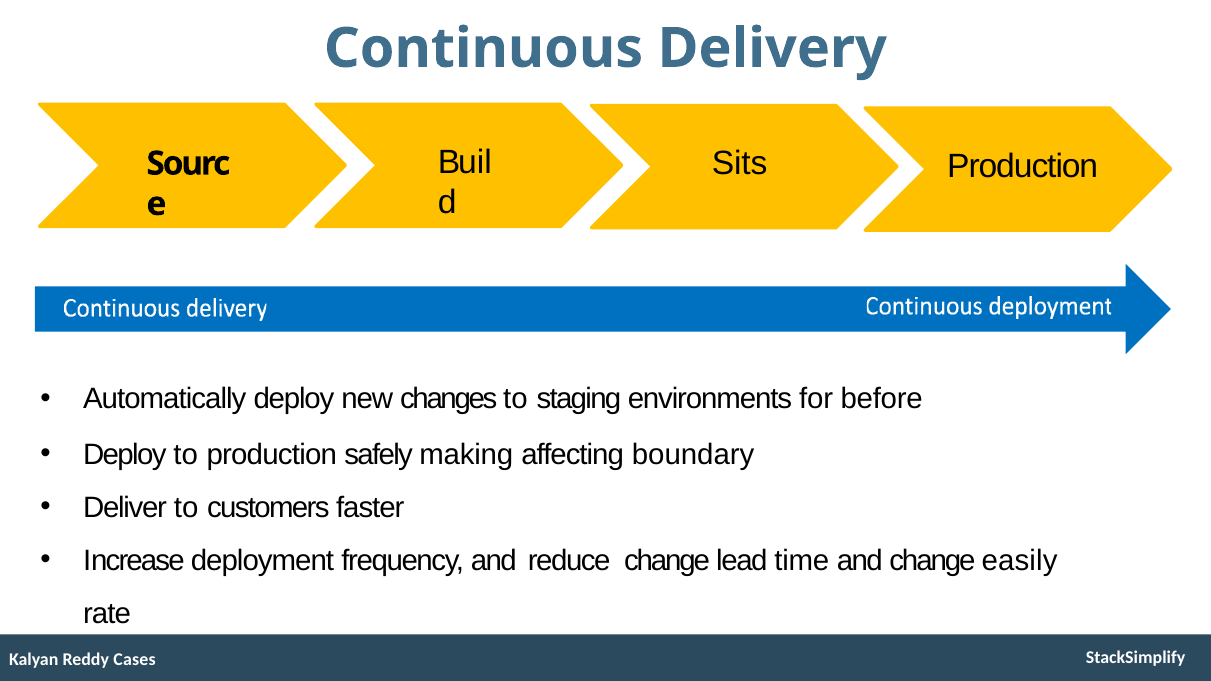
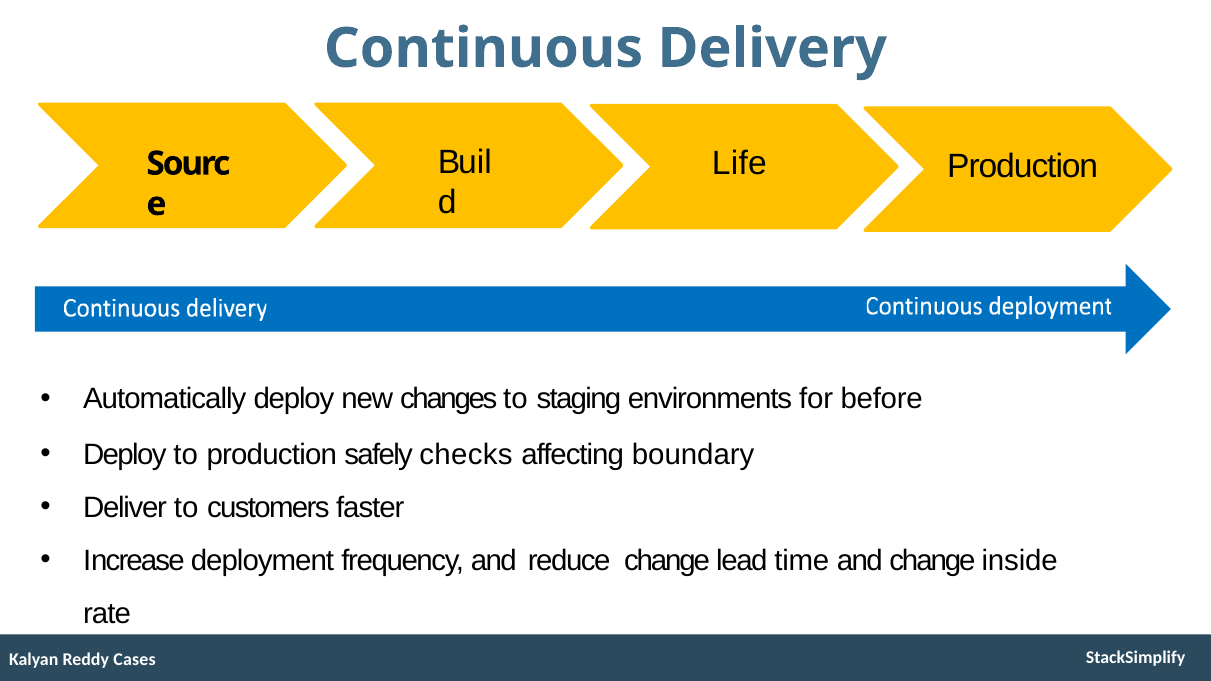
Sits: Sits -> Life
making: making -> checks
easily: easily -> inside
